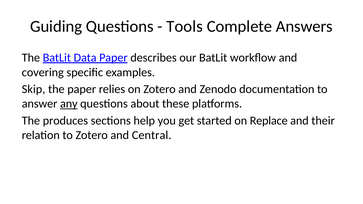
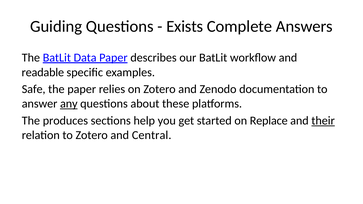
Tools: Tools -> Exists
covering: covering -> readable
Skip: Skip -> Safe
their underline: none -> present
